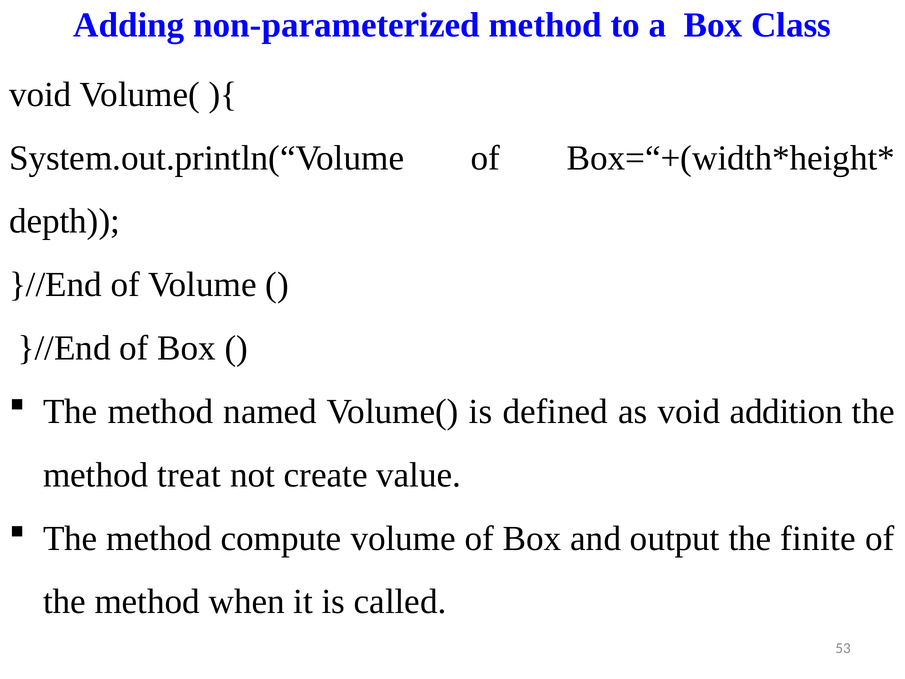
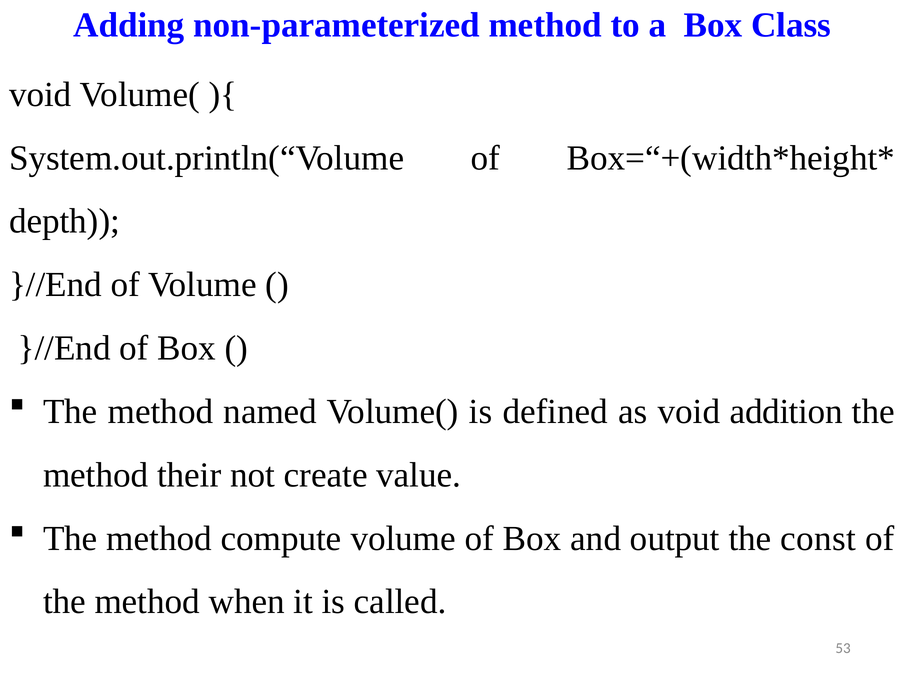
treat: treat -> their
finite: finite -> const
